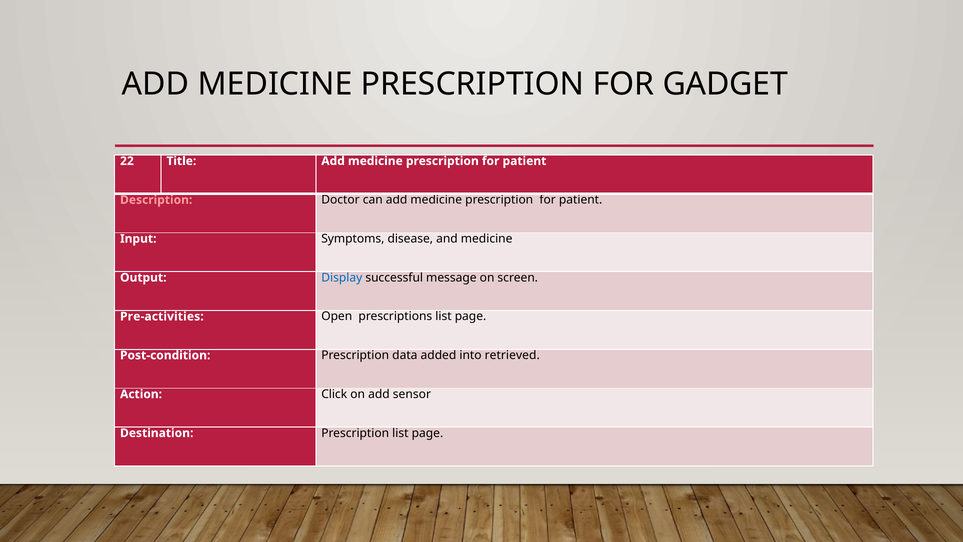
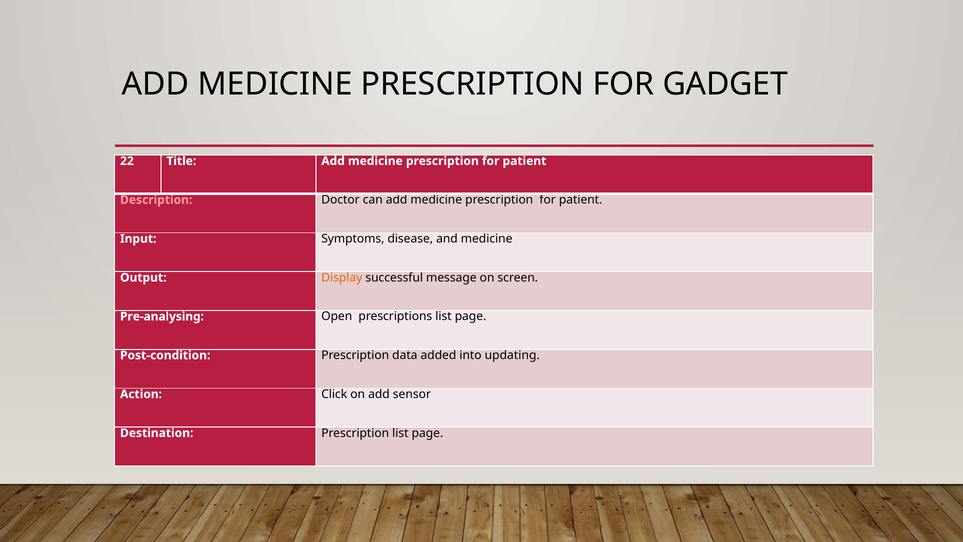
Display colour: blue -> orange
Pre-activities: Pre-activities -> Pre-analysing
retrieved: retrieved -> updating
